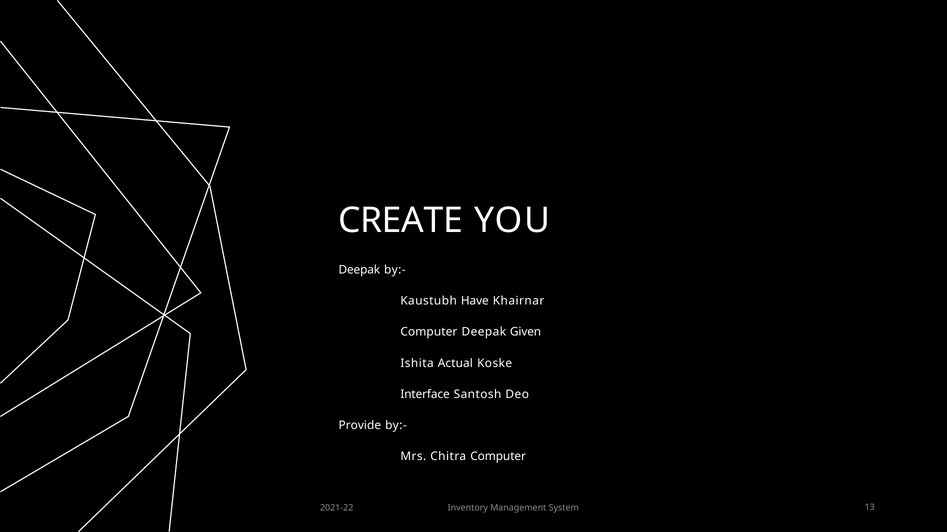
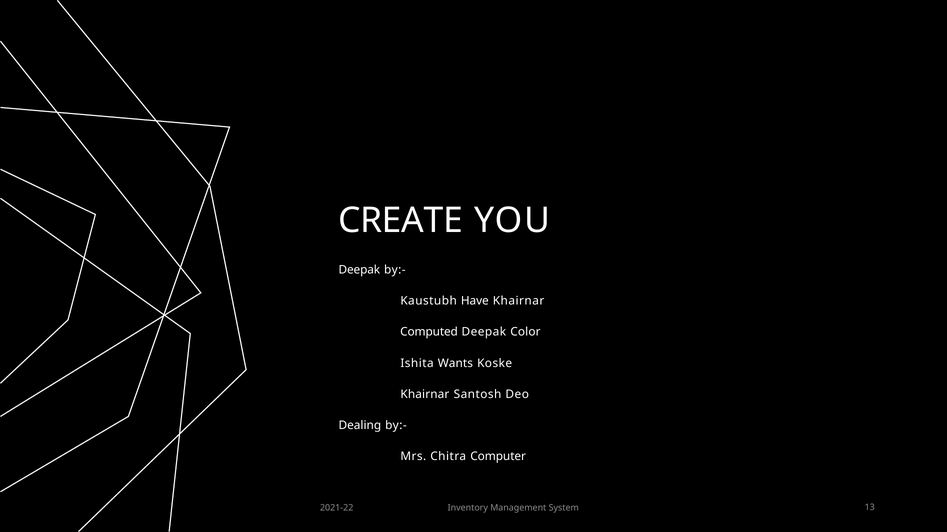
Computer at (429, 332): Computer -> Computed
Given: Given -> Color
Actual: Actual -> Wants
Interface at (425, 395): Interface -> Khairnar
Provide: Provide -> Dealing
